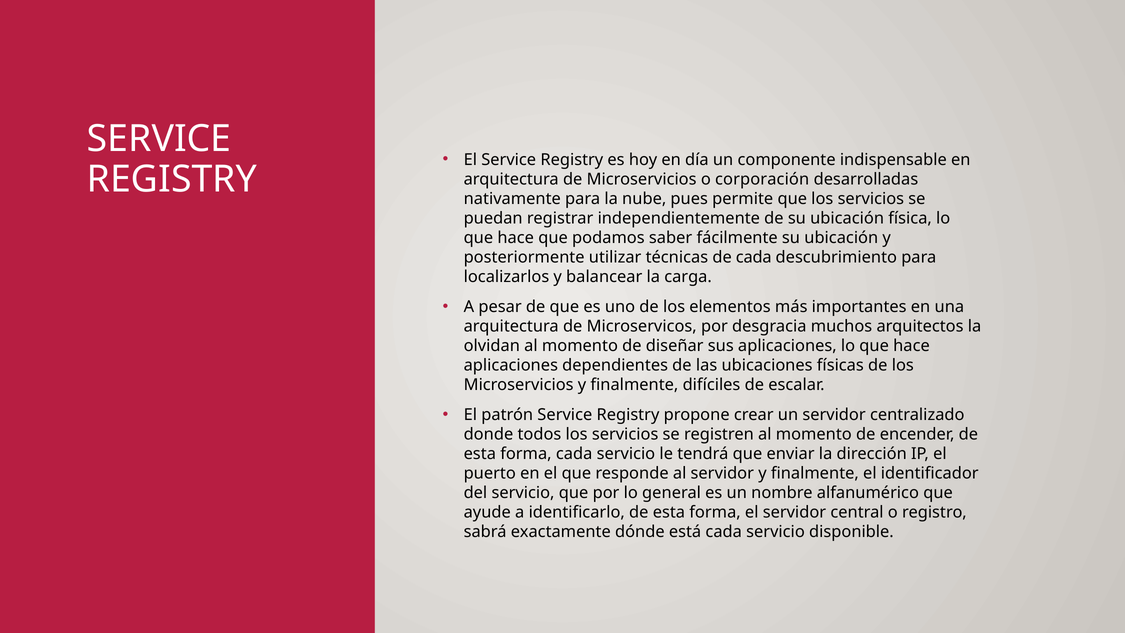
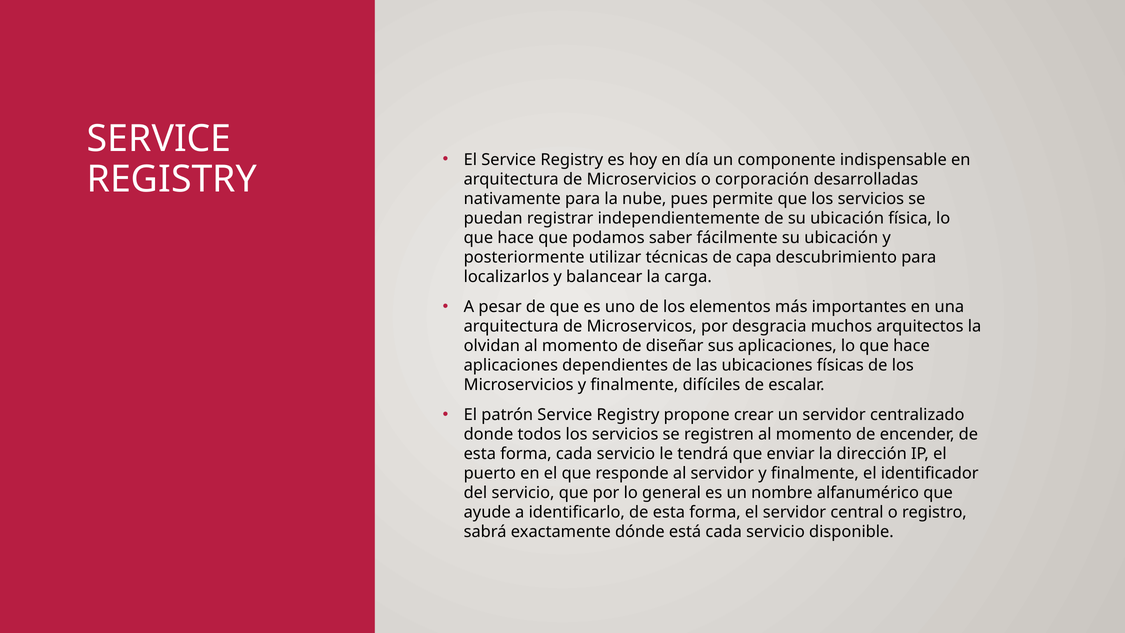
de cada: cada -> capa
